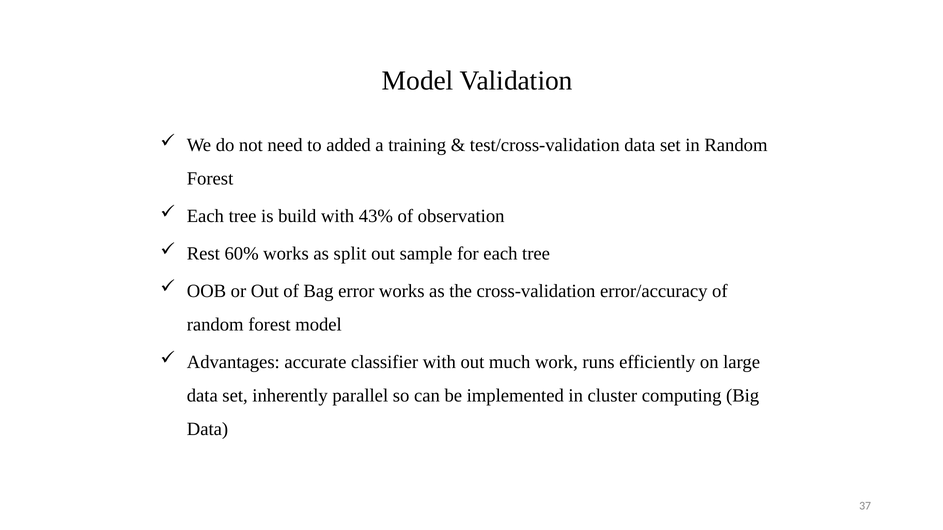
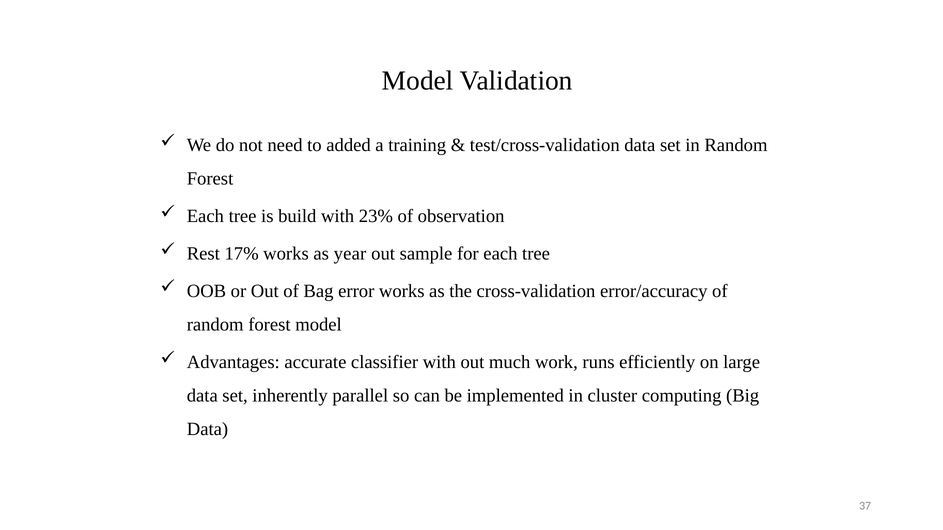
43%: 43% -> 23%
60%: 60% -> 17%
split: split -> year
